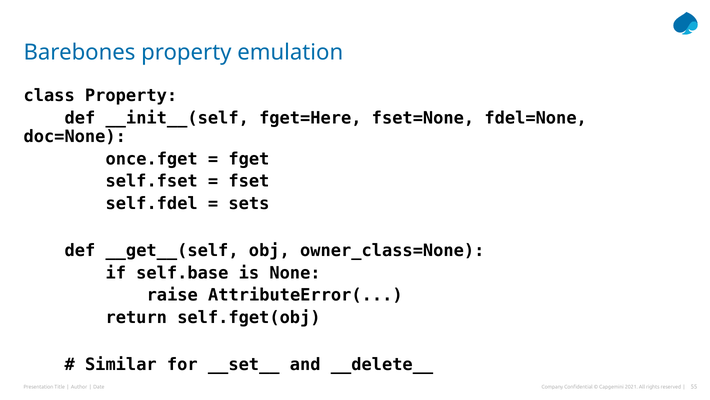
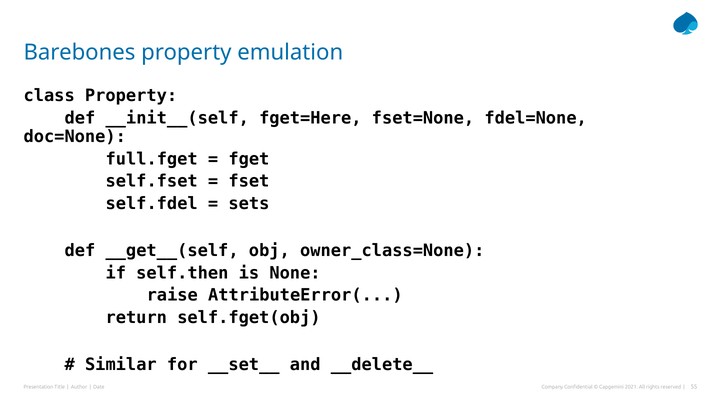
once.fget: once.fget -> full.fget
self.base: self.base -> self.then
